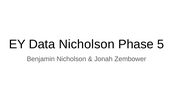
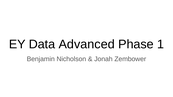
Data Nicholson: Nicholson -> Advanced
5: 5 -> 1
